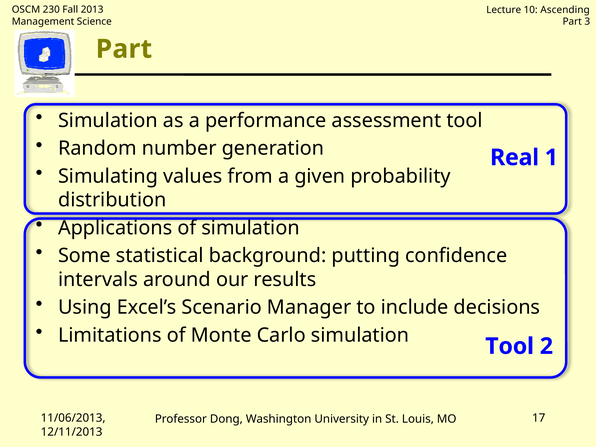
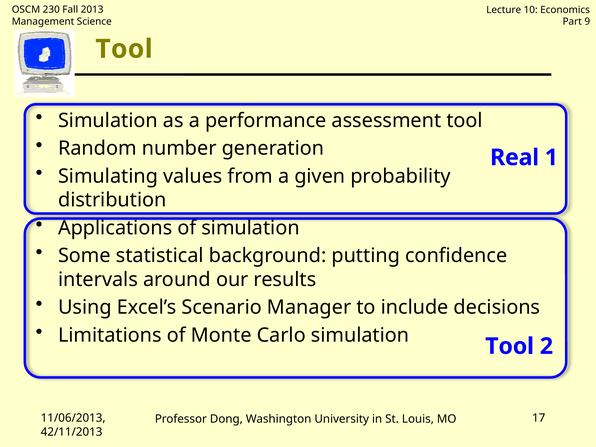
Ascending: Ascending -> Economics
3: 3 -> 9
Part at (124, 49): Part -> Tool
12/11/2013: 12/11/2013 -> 42/11/2013
